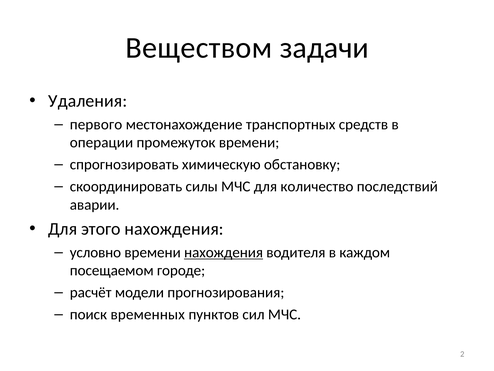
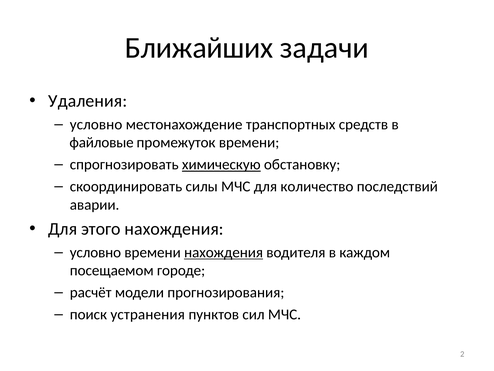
Веществом: Веществом -> Ближайших
первого at (96, 124): первого -> условно
операции: операции -> файловые
химическую underline: none -> present
временных: временных -> устранения
